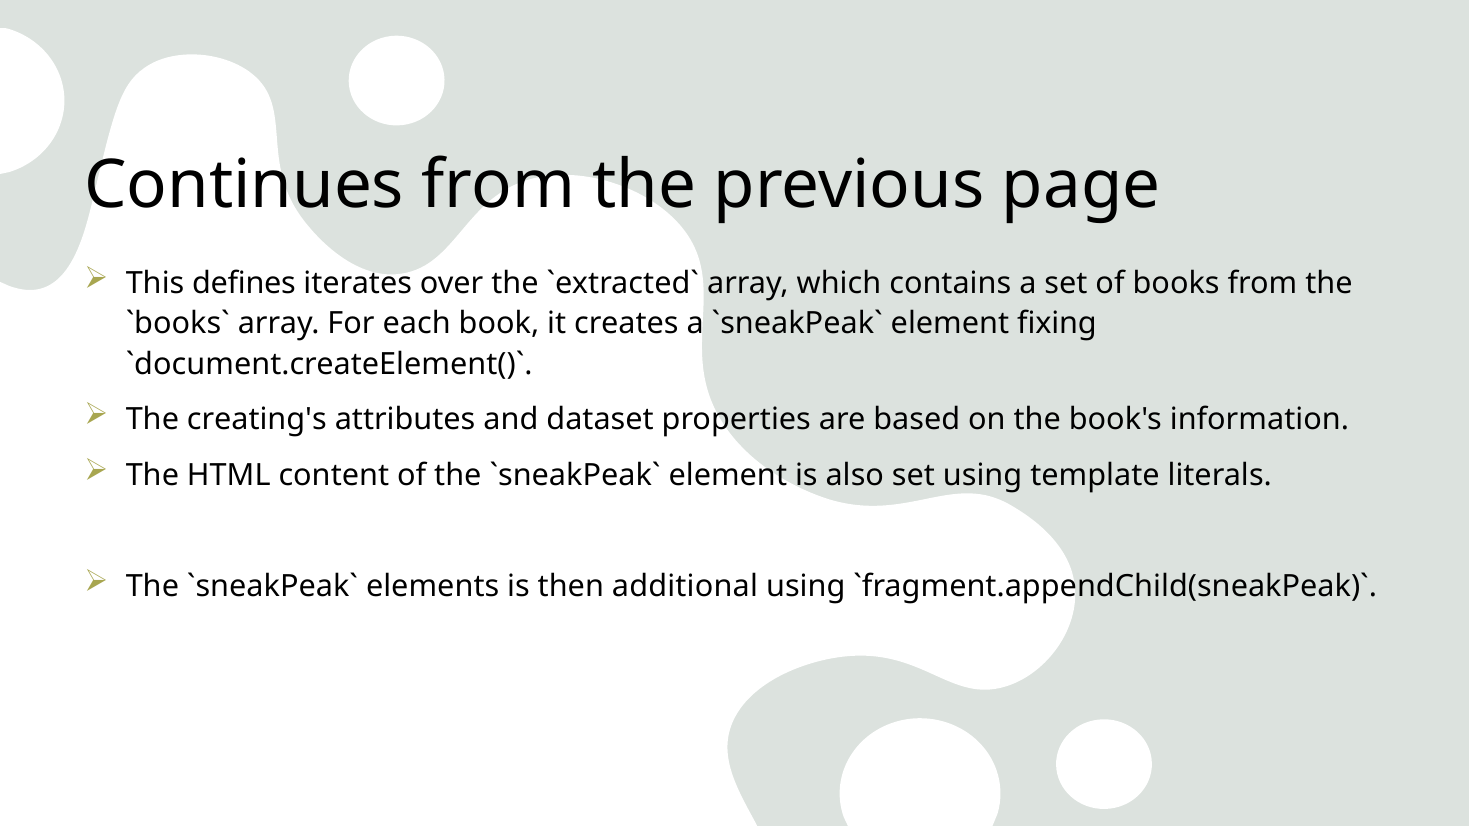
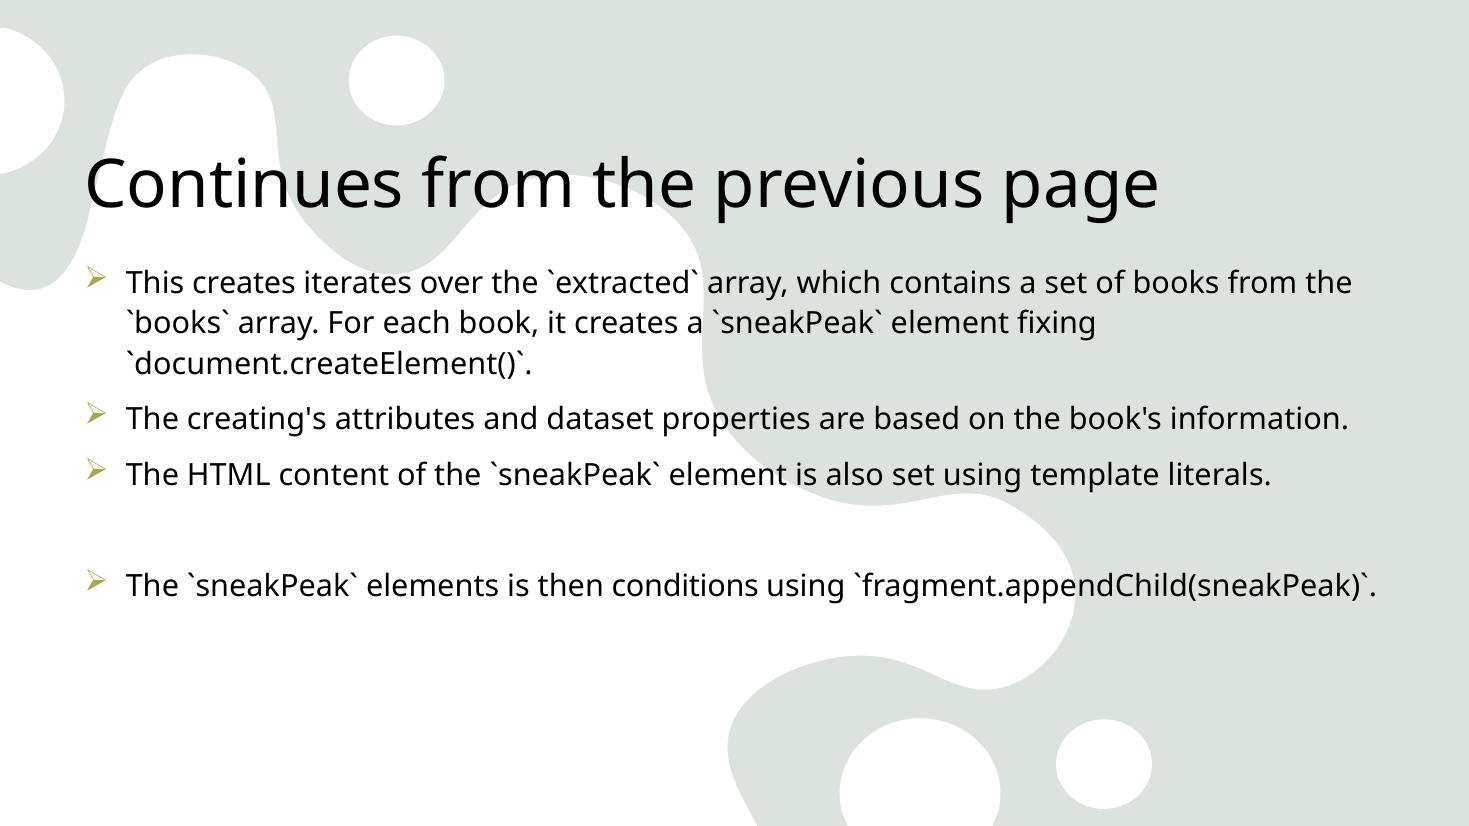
This defines: defines -> creates
additional: additional -> conditions
